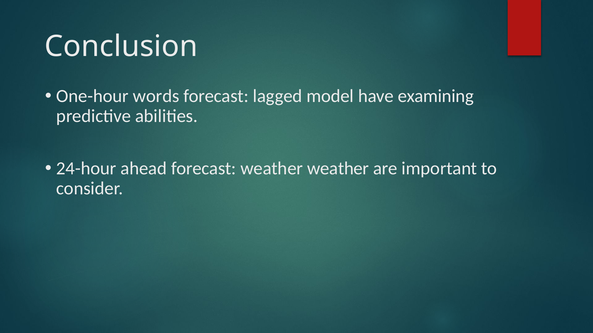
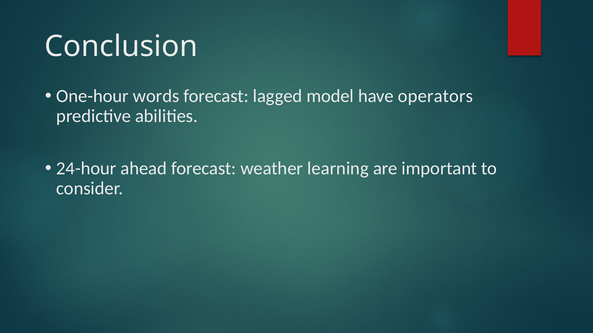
examining: examining -> operators
weather weather: weather -> learning
